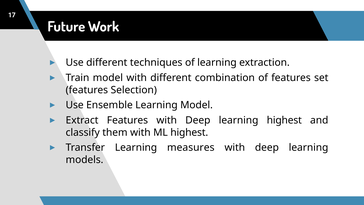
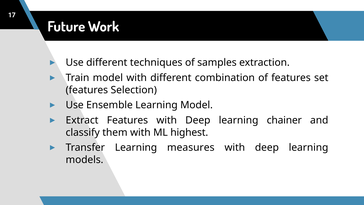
of learning: learning -> samples
learning highest: highest -> chainer
